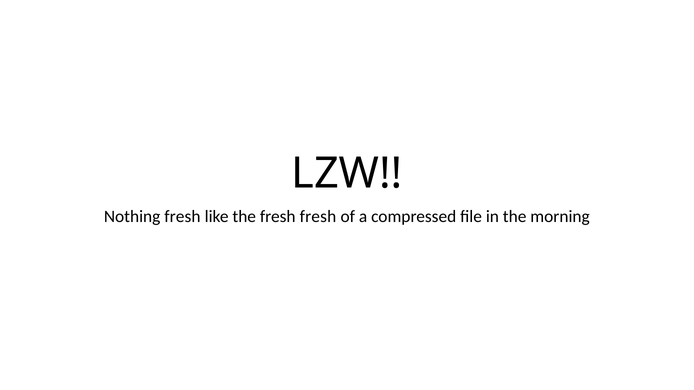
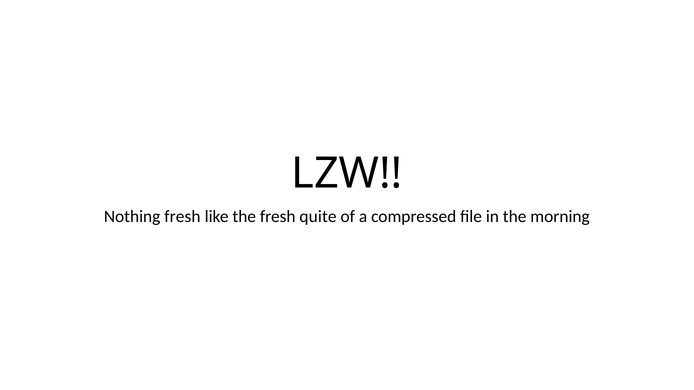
fresh fresh: fresh -> quite
